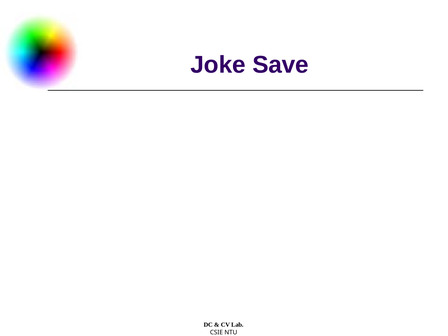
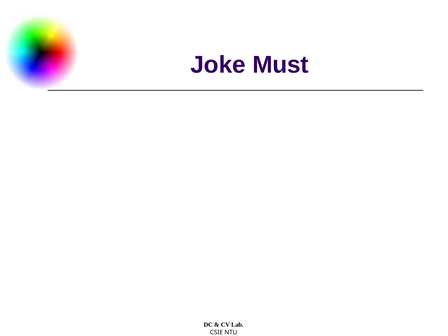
Save: Save -> Must
